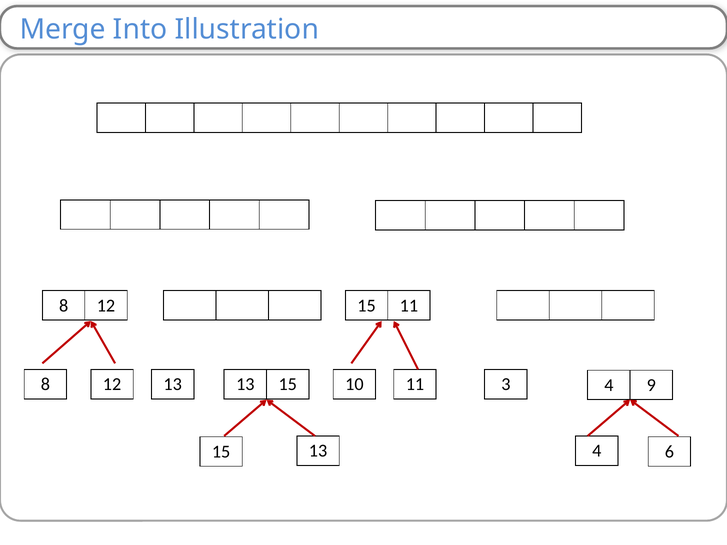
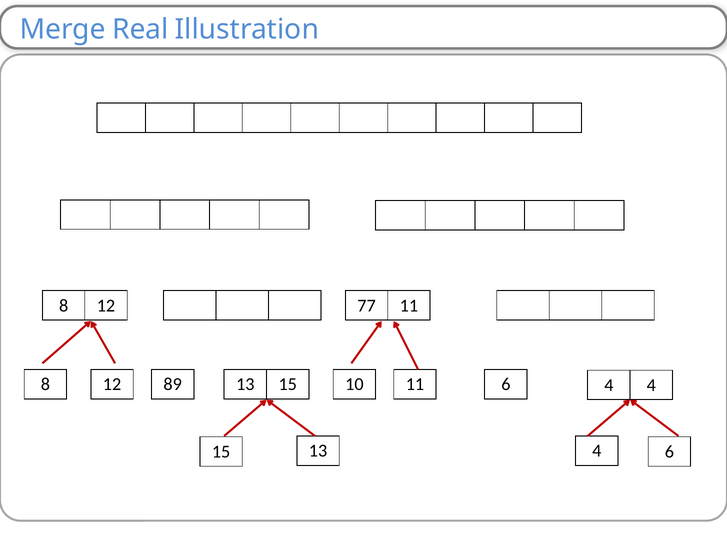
Into: Into -> Real
12 15: 15 -> 77
12 13: 13 -> 89
11 3: 3 -> 6
4 9: 9 -> 4
